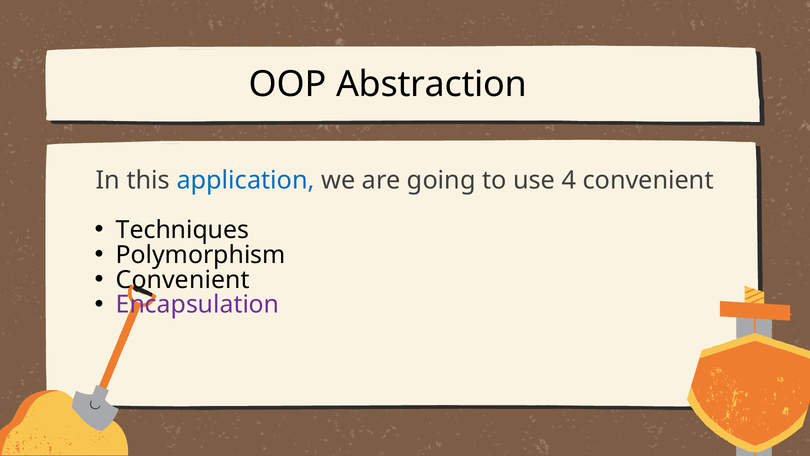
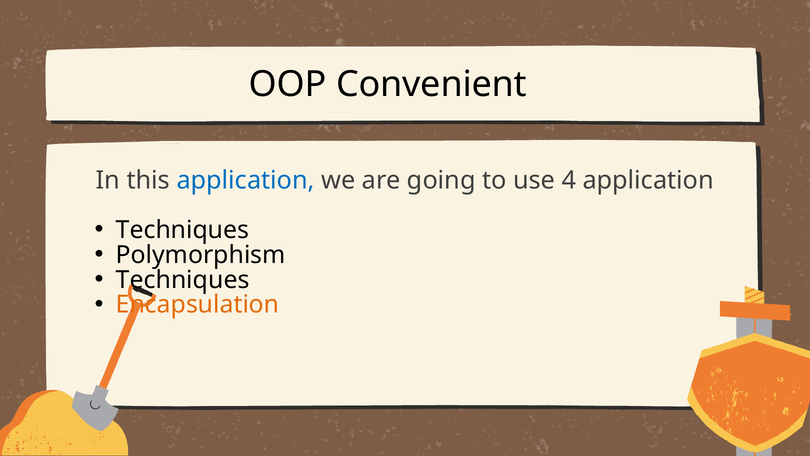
Abstraction: Abstraction -> Convenient
4 convenient: convenient -> application
Convenient at (183, 280): Convenient -> Techniques
Encapsulation colour: purple -> orange
